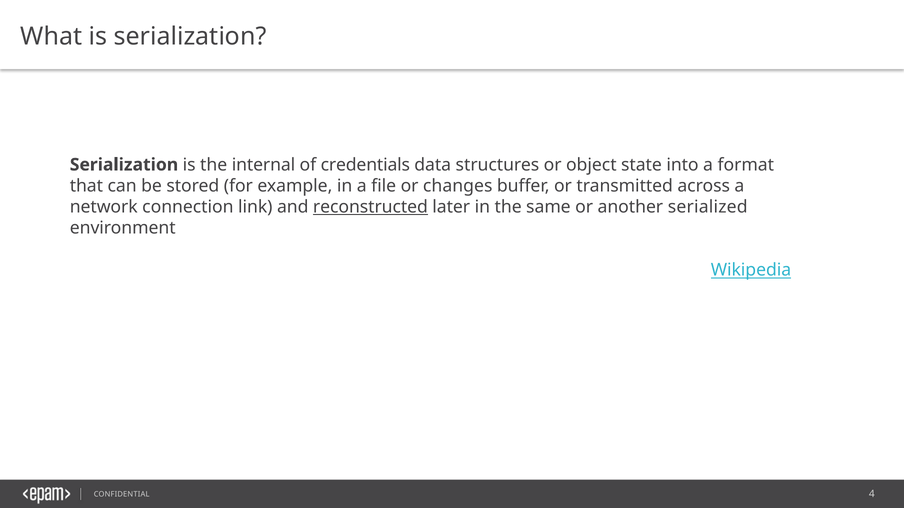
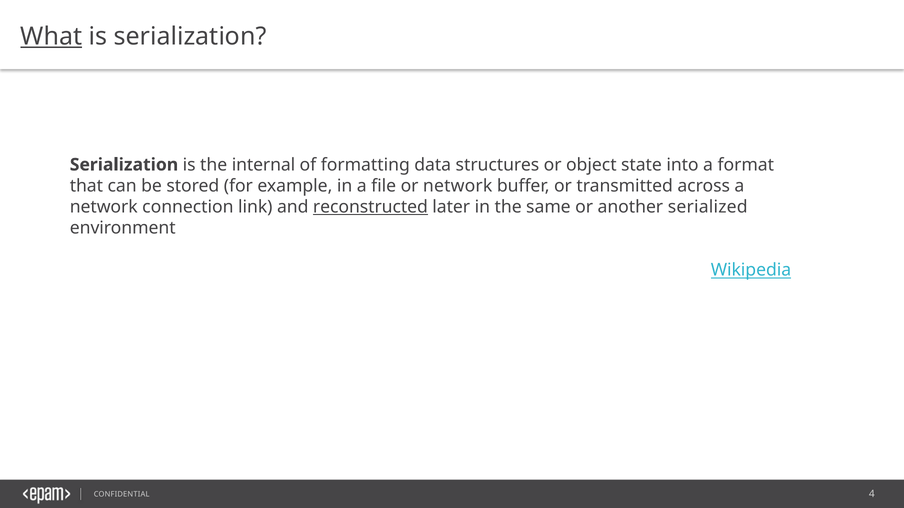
What underline: none -> present
credentials: credentials -> formatting
or changes: changes -> network
